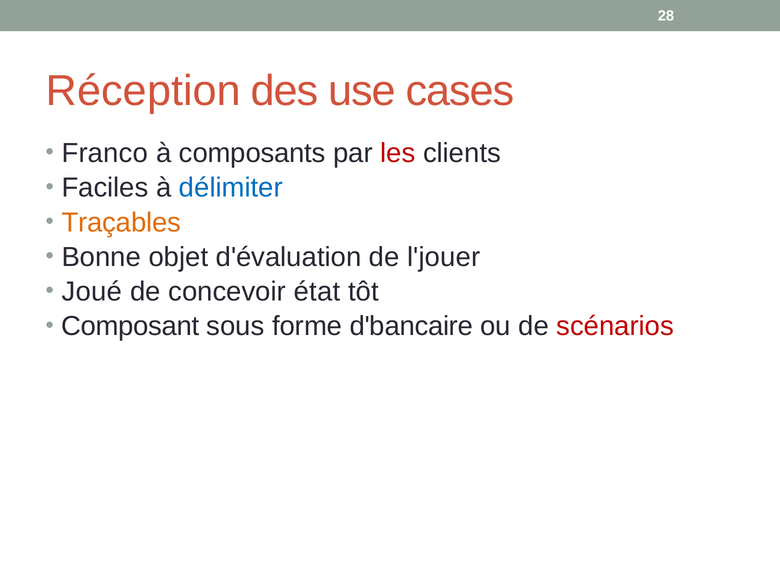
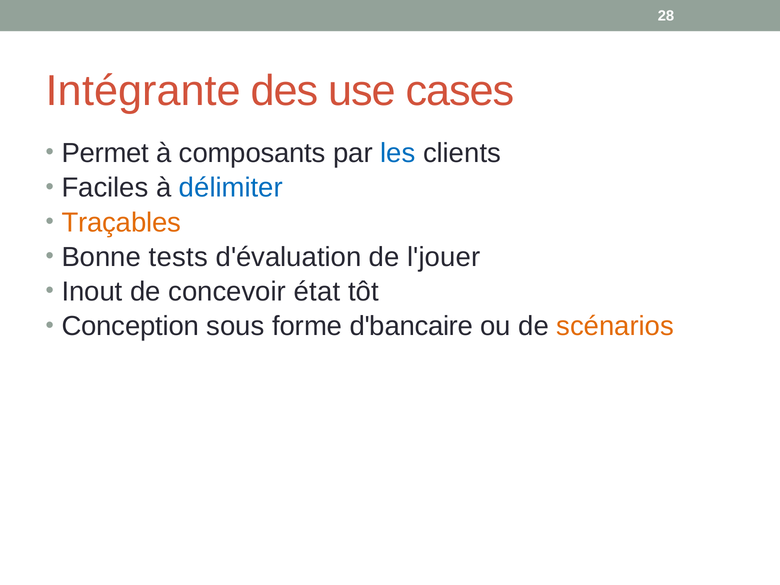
Réception: Réception -> Intégrante
Franco: Franco -> Permet
les colour: red -> blue
objet: objet -> tests
Joué: Joué -> Inout
Composant: Composant -> Conception
scénarios colour: red -> orange
